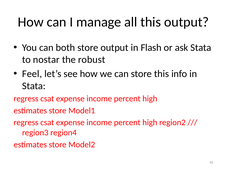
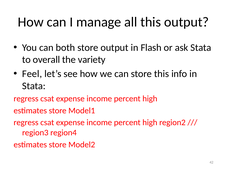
nostar: nostar -> overall
robust: robust -> variety
